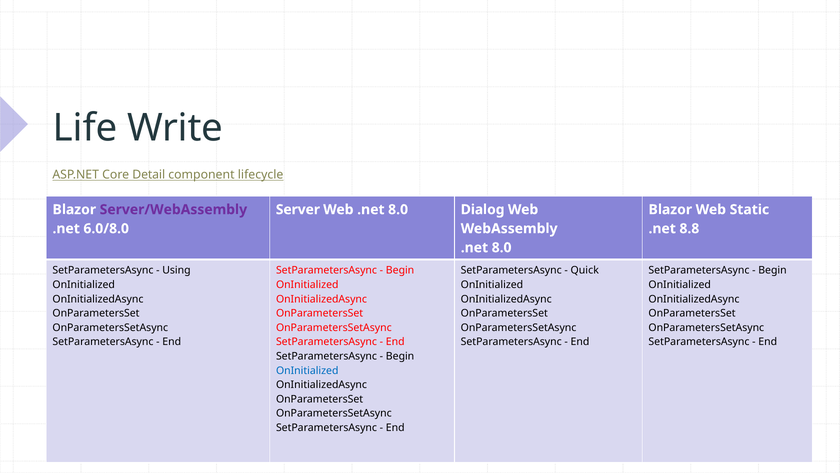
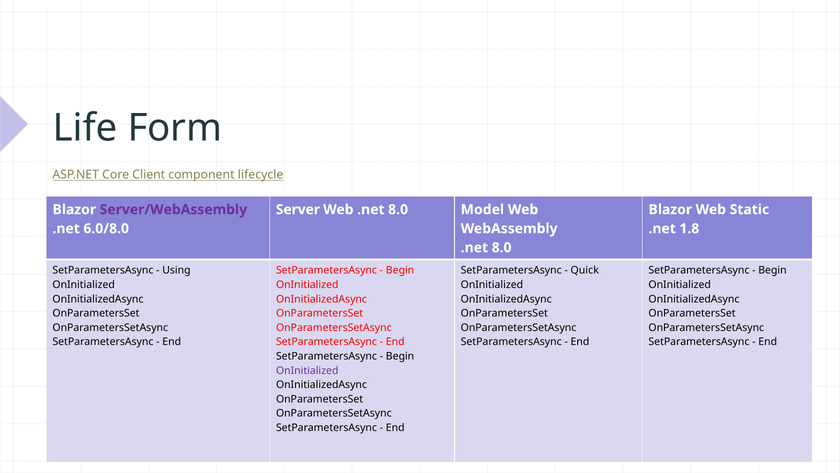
Write: Write -> Form
Detail: Detail -> Client
Dialog: Dialog -> Model
8.8: 8.8 -> 1.8
OnInitialized at (307, 370) colour: blue -> purple
